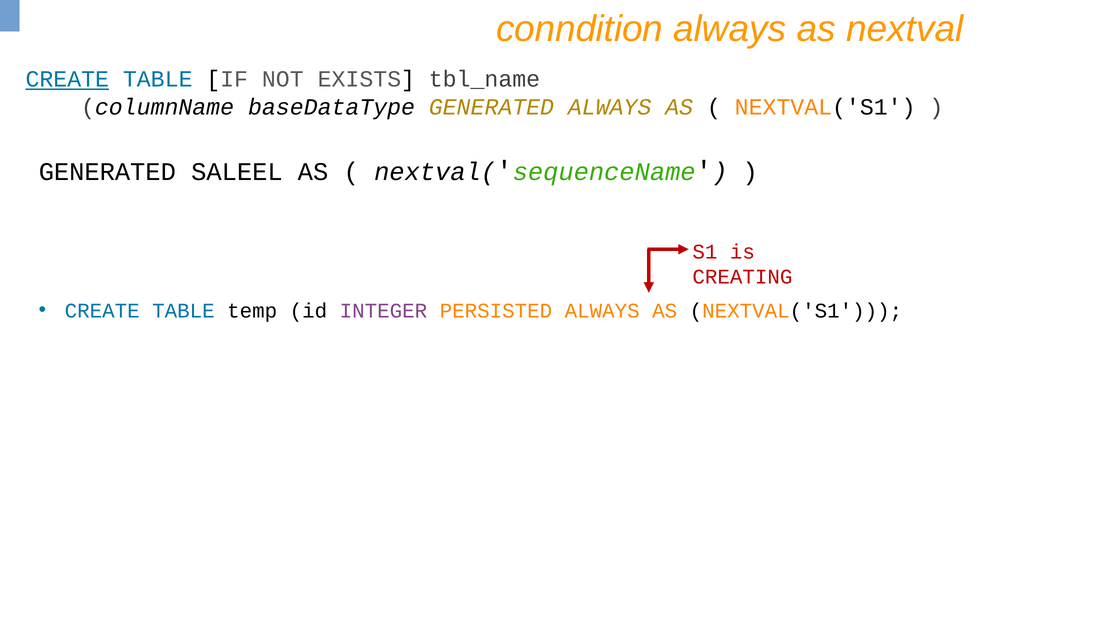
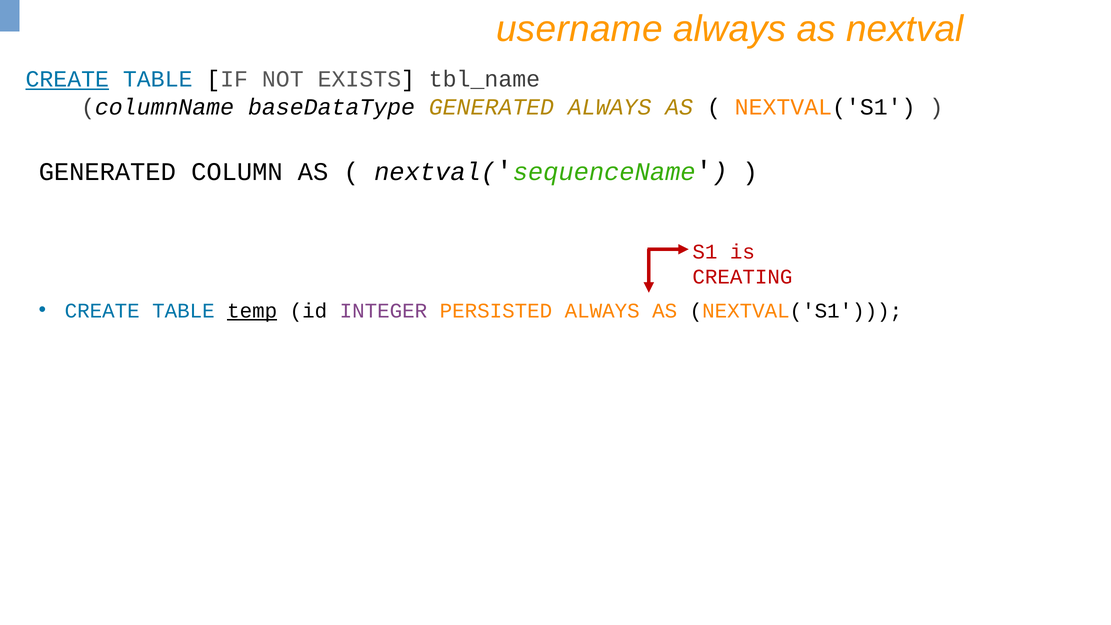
conndition: conndition -> username
SALEEL: SALEEL -> COLUMN
temp underline: none -> present
